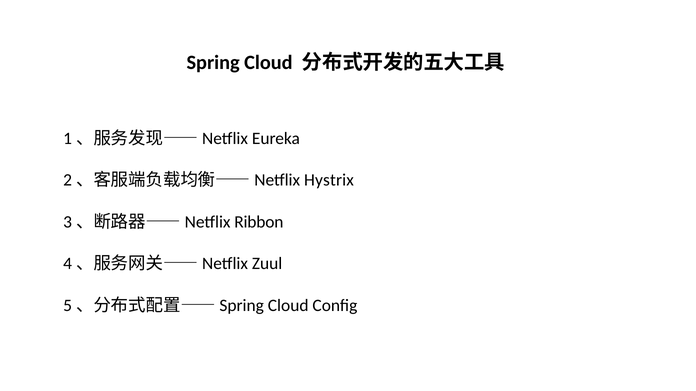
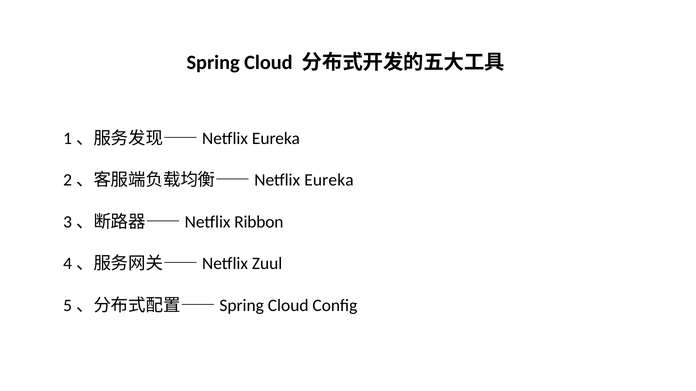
Hystrix at (329, 180): Hystrix -> Eureka
